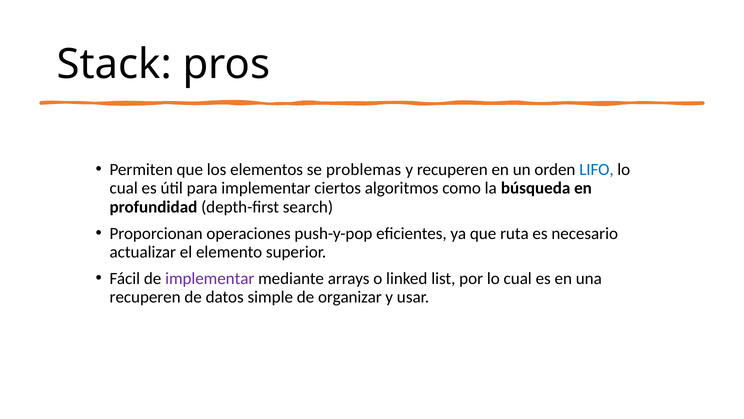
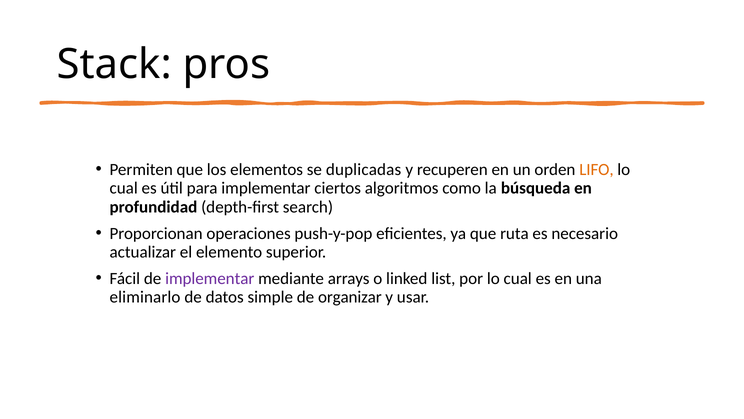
problemas: problemas -> duplicadas
LIFO colour: blue -> orange
recuperen at (145, 297): recuperen -> eliminarlo
